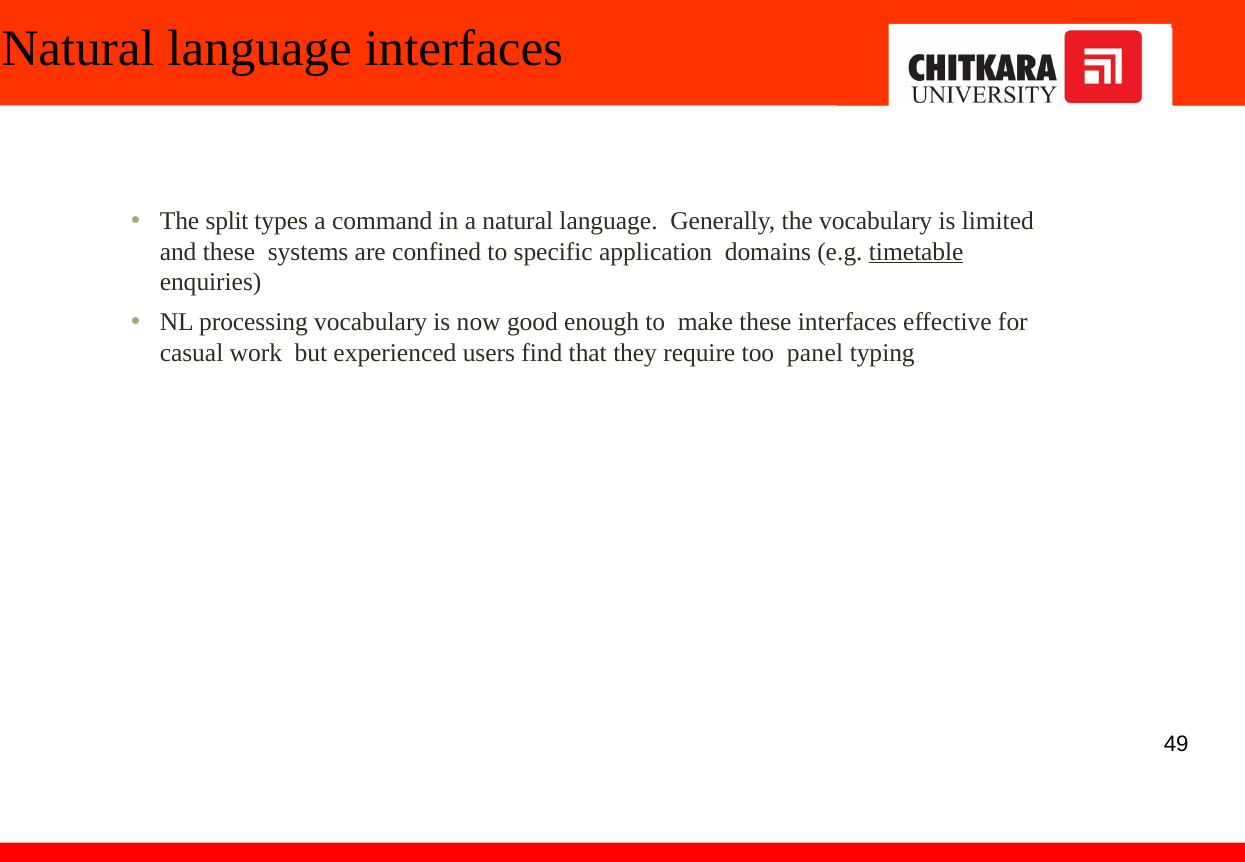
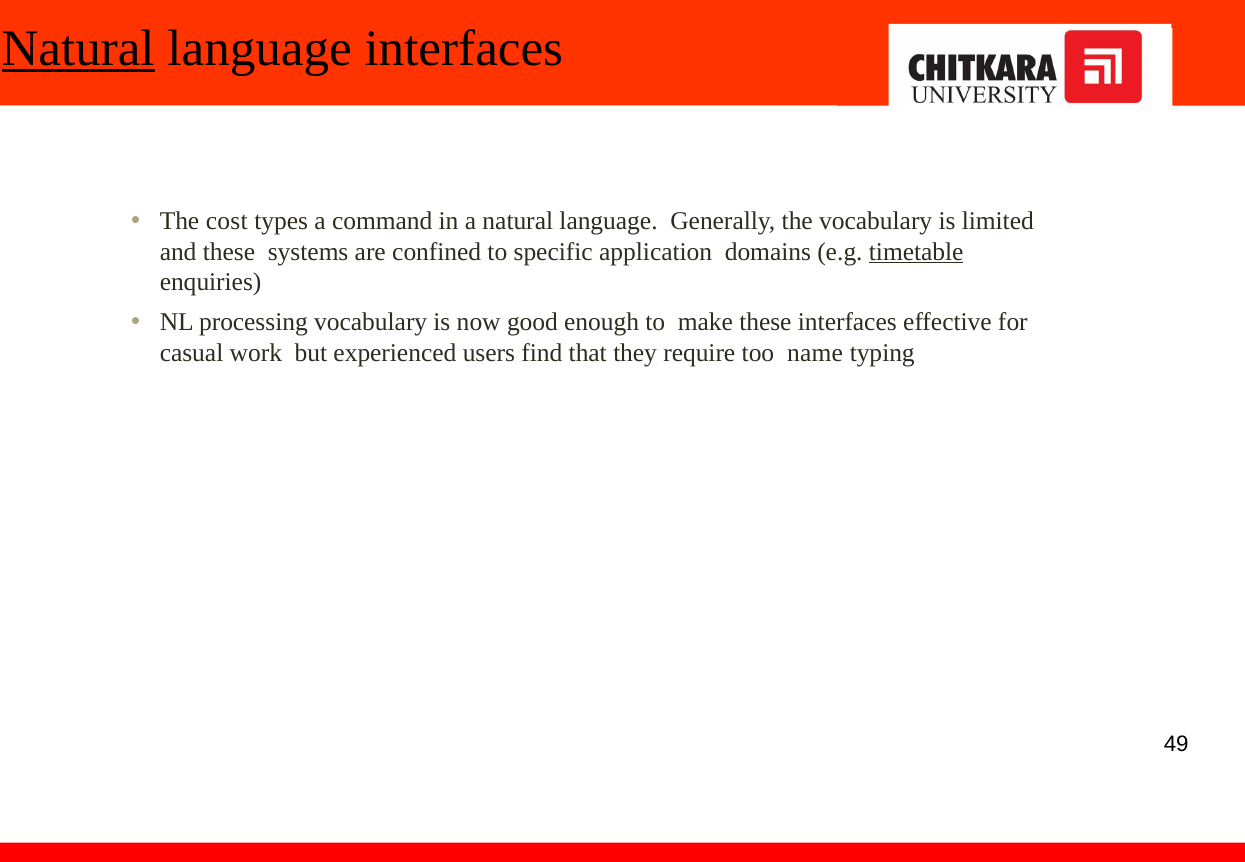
Natural at (78, 48) underline: none -> present
split: split -> cost
panel: panel -> name
